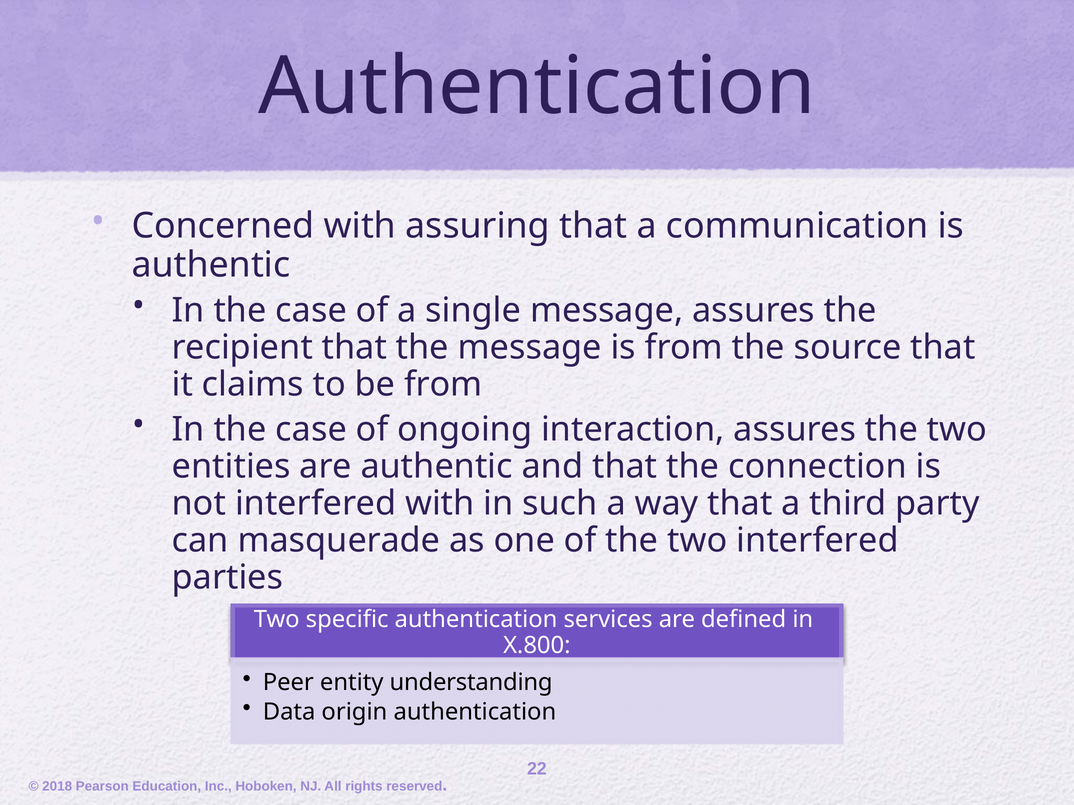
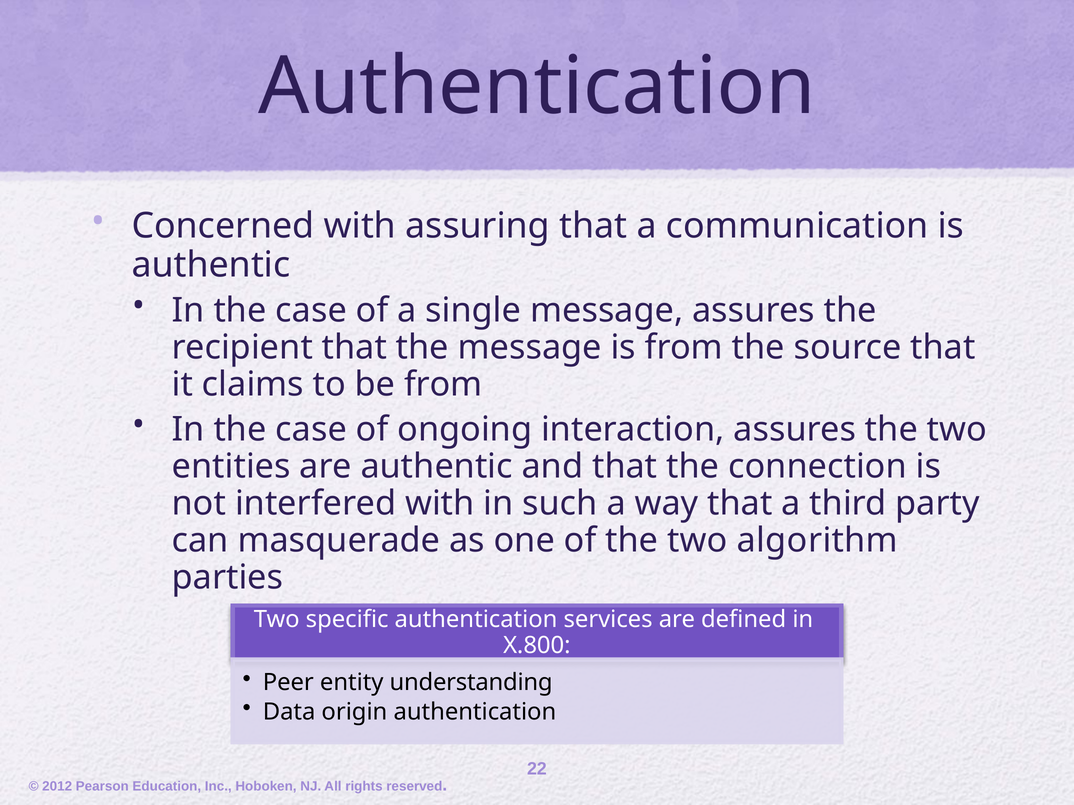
two interfered: interfered -> algorithm
2018: 2018 -> 2012
